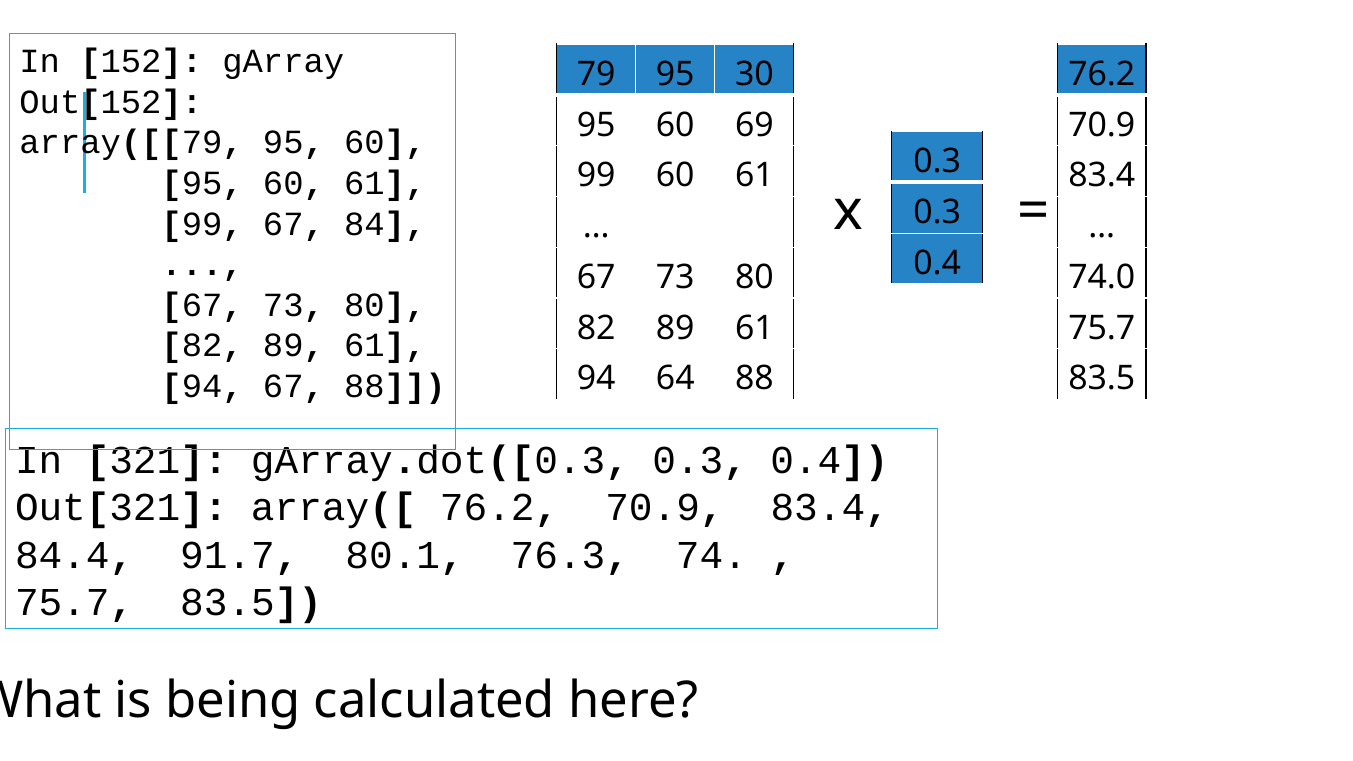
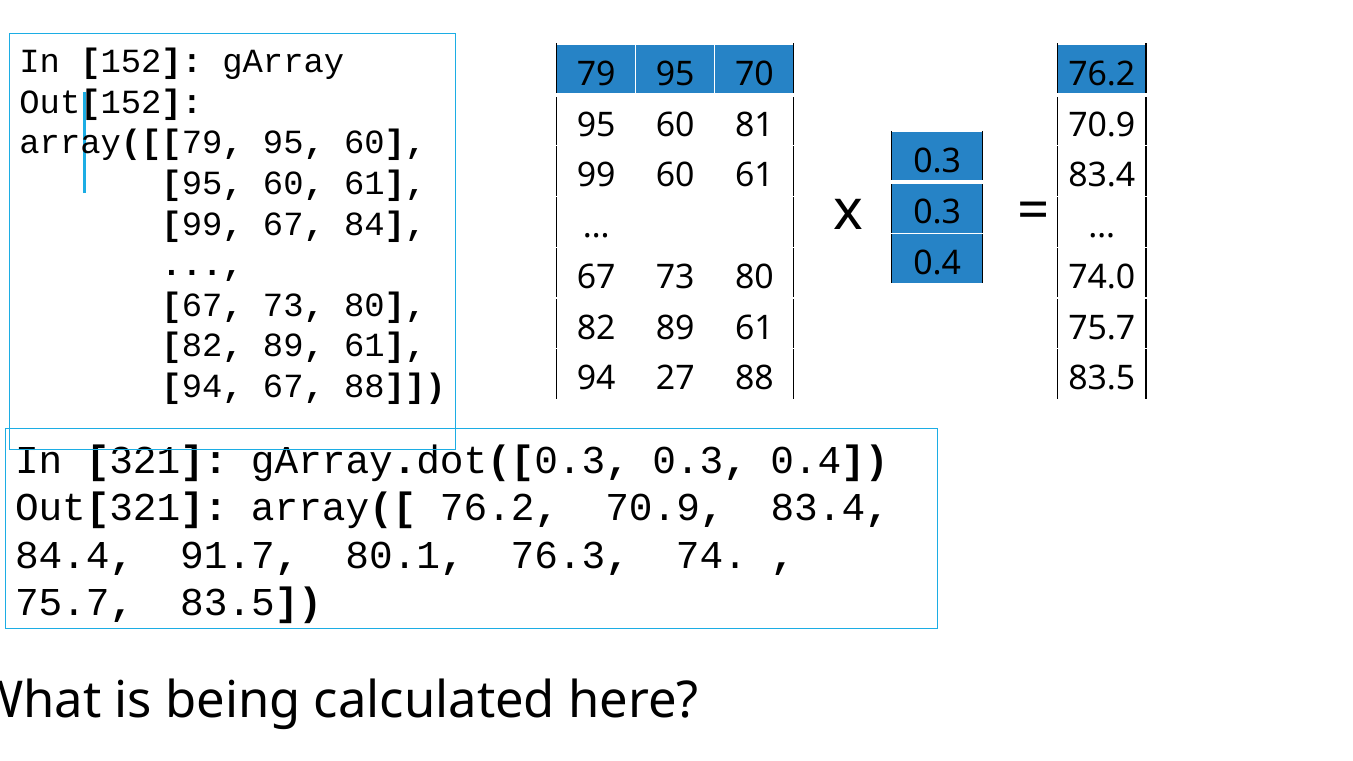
30: 30 -> 70
69: 69 -> 81
64: 64 -> 27
